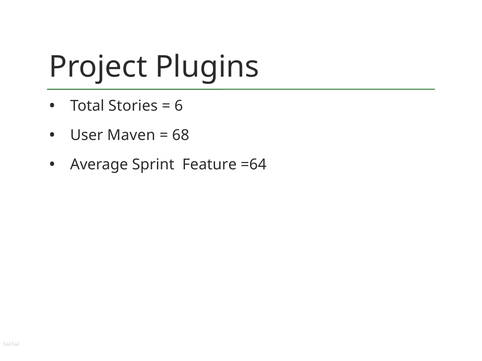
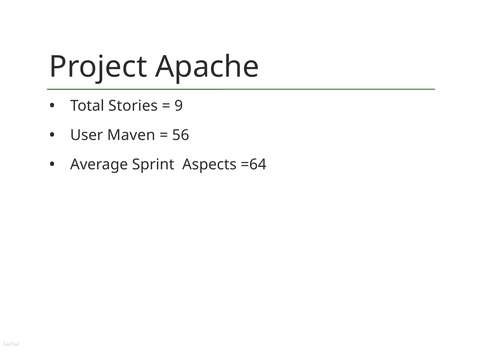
Plugins: Plugins -> Apache
6: 6 -> 9
68: 68 -> 56
Feature: Feature -> Aspects
